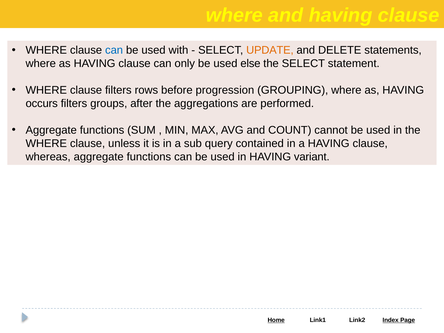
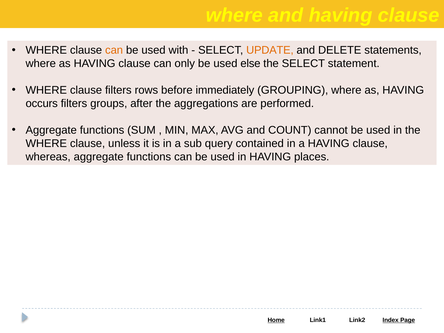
can at (114, 50) colour: blue -> orange
progression: progression -> immediately
variant: variant -> places
